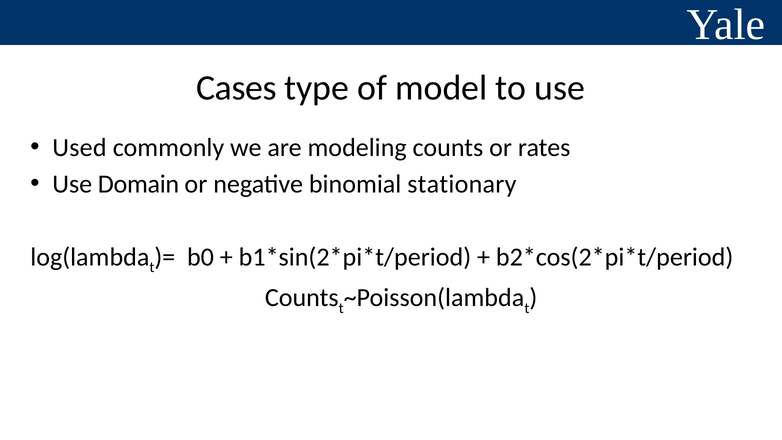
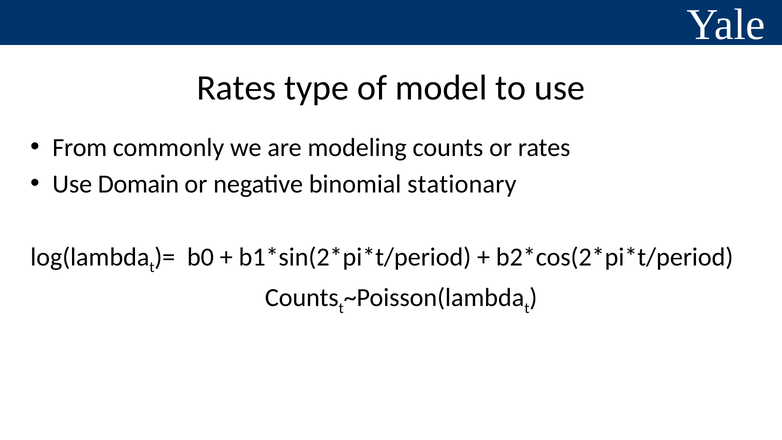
Cases at (237, 88): Cases -> Rates
Used: Used -> From
